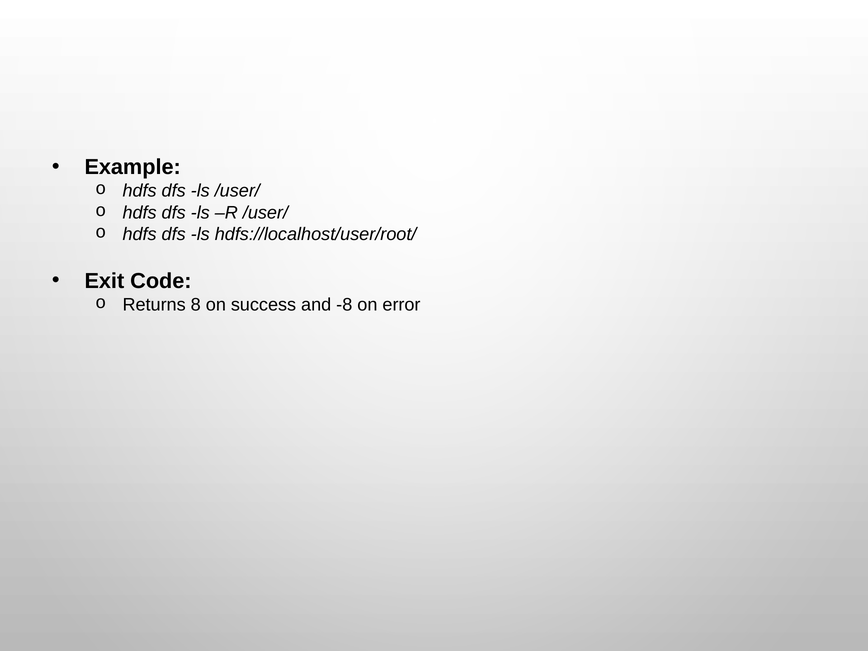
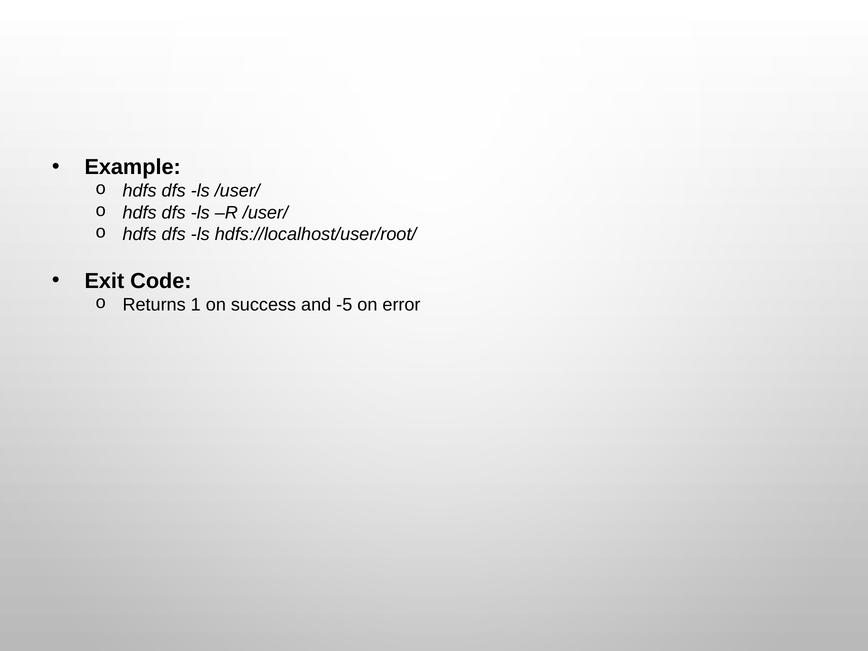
8: 8 -> 1
-8: -8 -> -5
